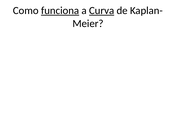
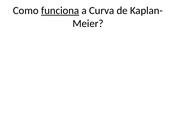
Curva underline: present -> none
